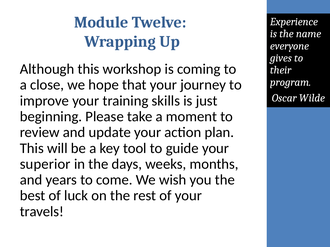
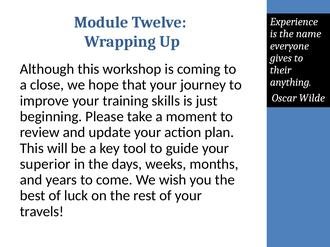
program: program -> anything
